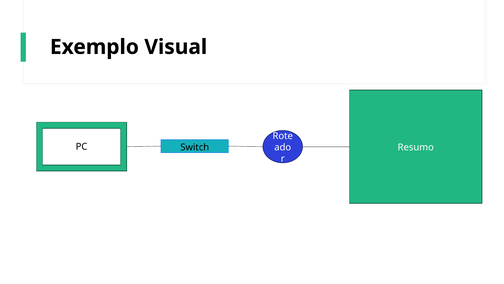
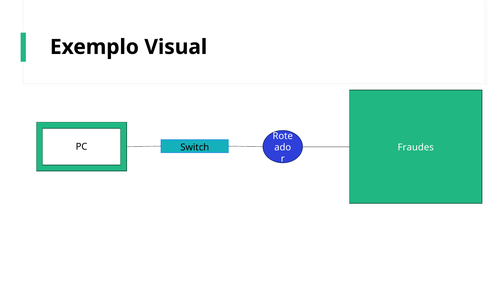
Resumo: Resumo -> Fraudes
